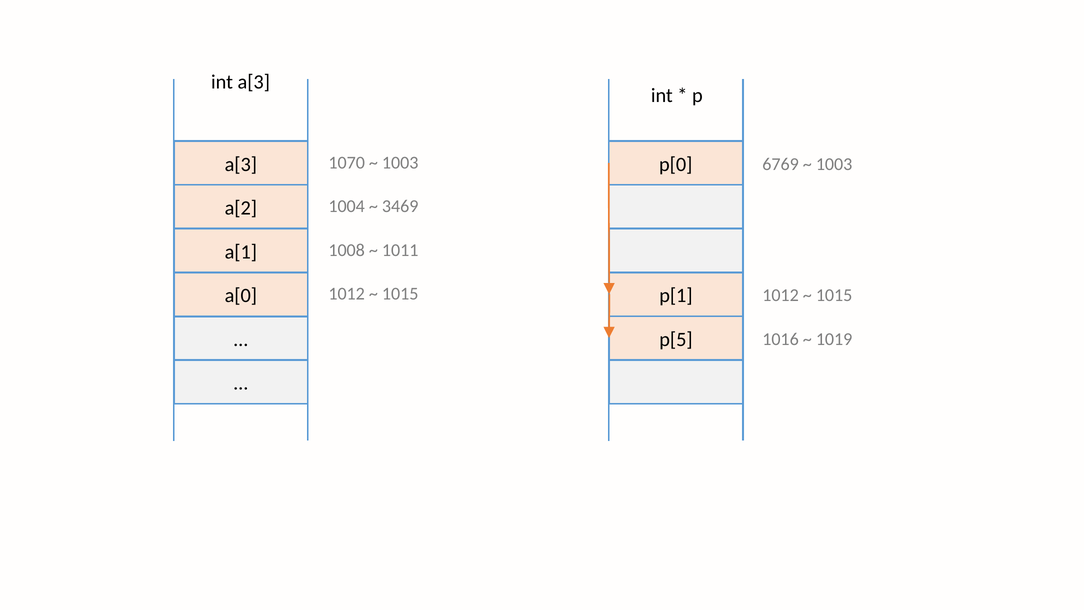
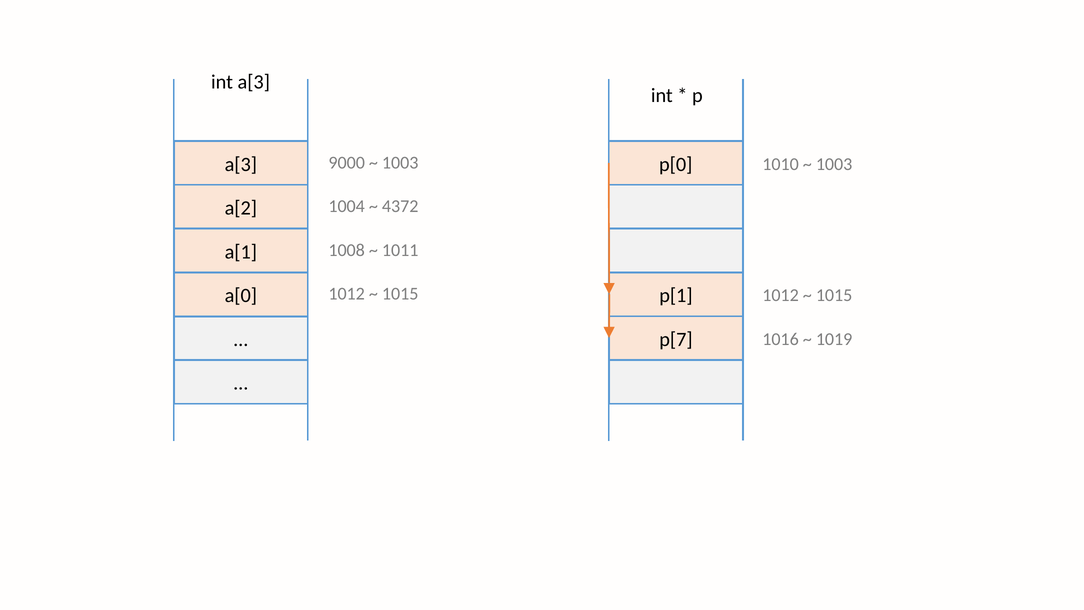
1070: 1070 -> 9000
6769: 6769 -> 1010
3469: 3469 -> 4372
p[5: p[5 -> p[7
